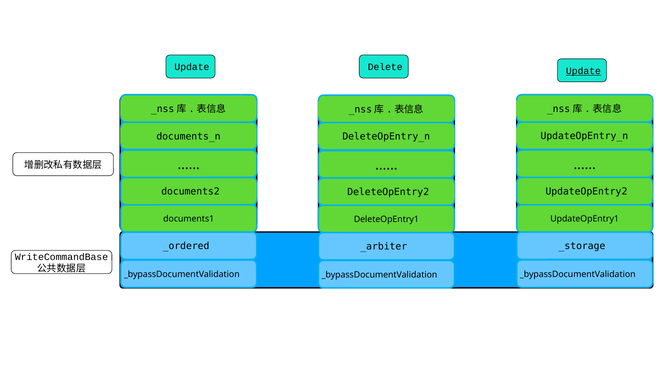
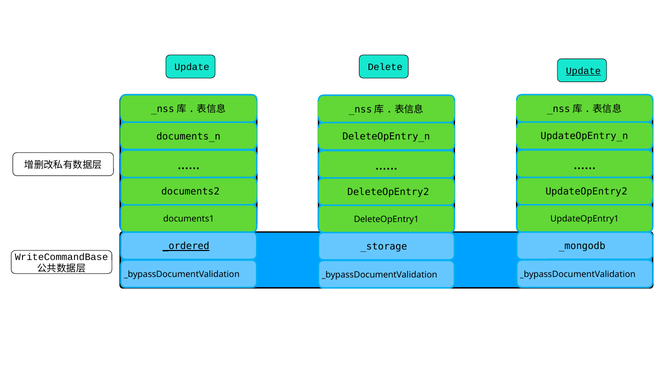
_ordered underline: none -> present
_storage: _storage -> _mongodb
_arbiter: _arbiter -> _storage
